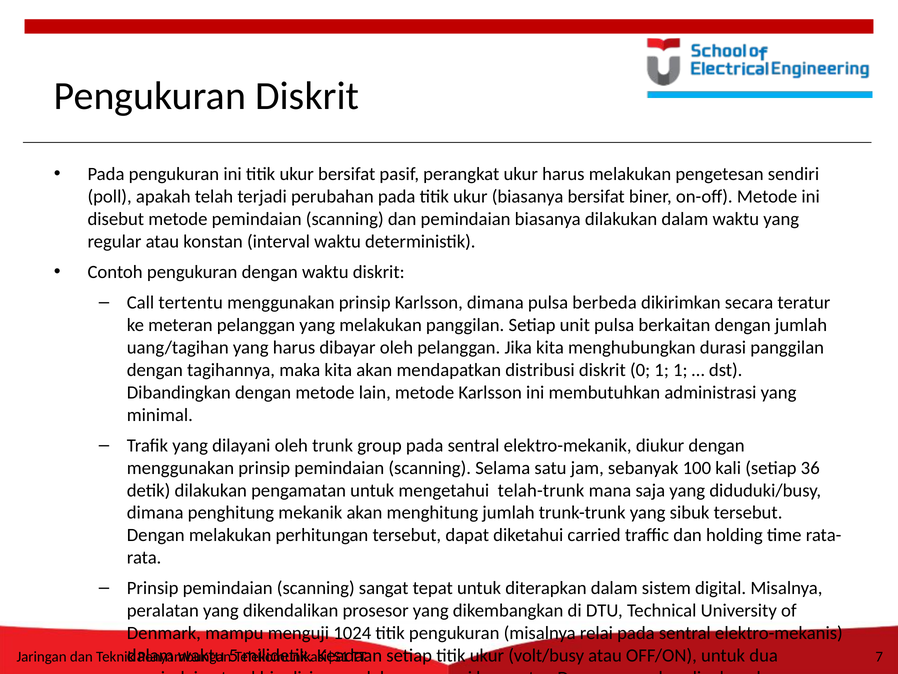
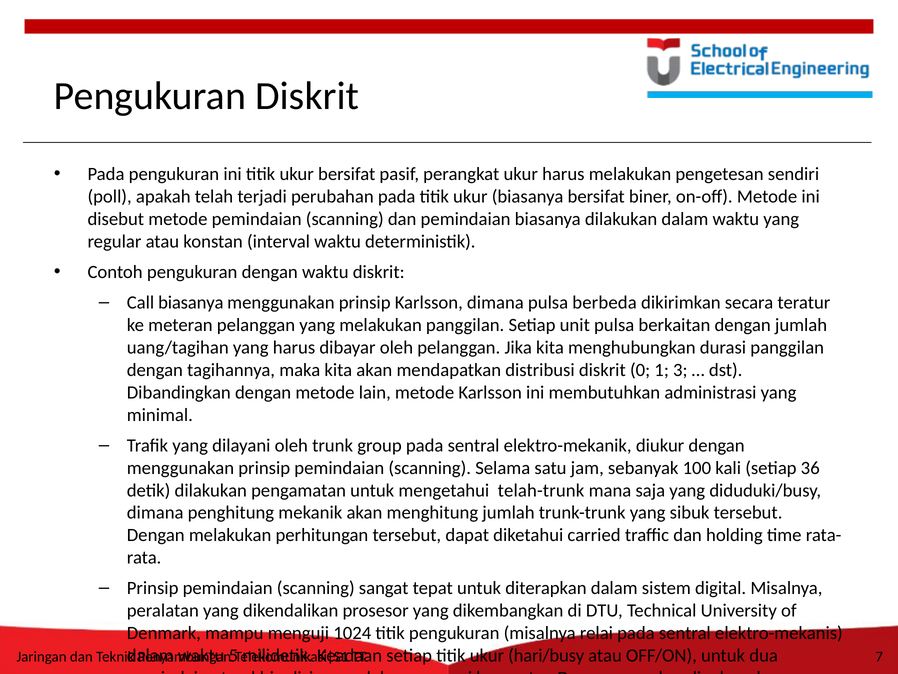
Call tertentu: tertentu -> biasanya
1 1: 1 -> 3
volt/busy: volt/busy -> hari/busy
